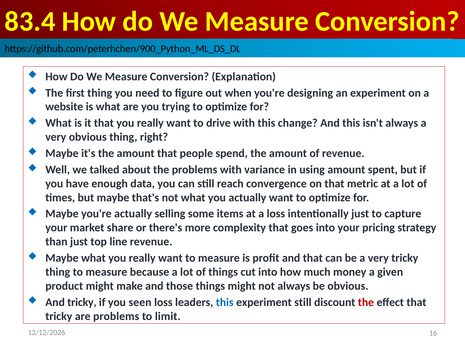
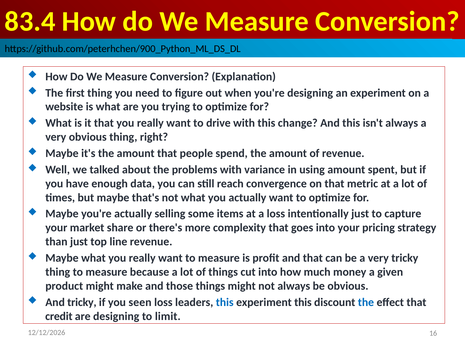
experiment still: still -> this
the at (366, 302) colour: red -> blue
tricky at (59, 316): tricky -> credit
are problems: problems -> designing
